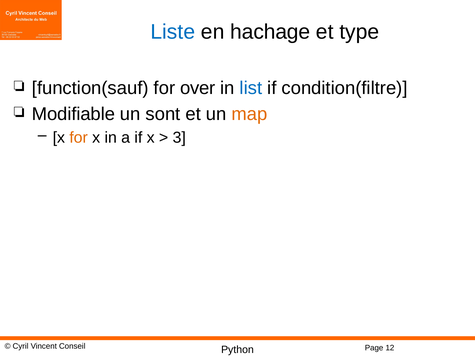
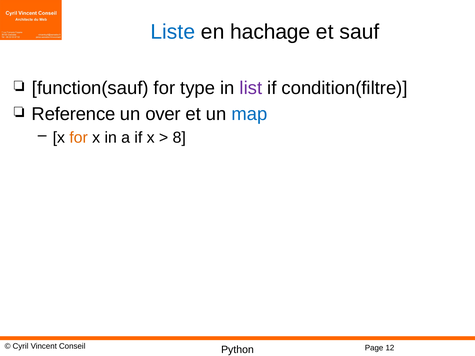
type: type -> sauf
over: over -> type
list colour: blue -> purple
Modifiable: Modifiable -> Reference
sont: sont -> over
map colour: orange -> blue
3: 3 -> 8
